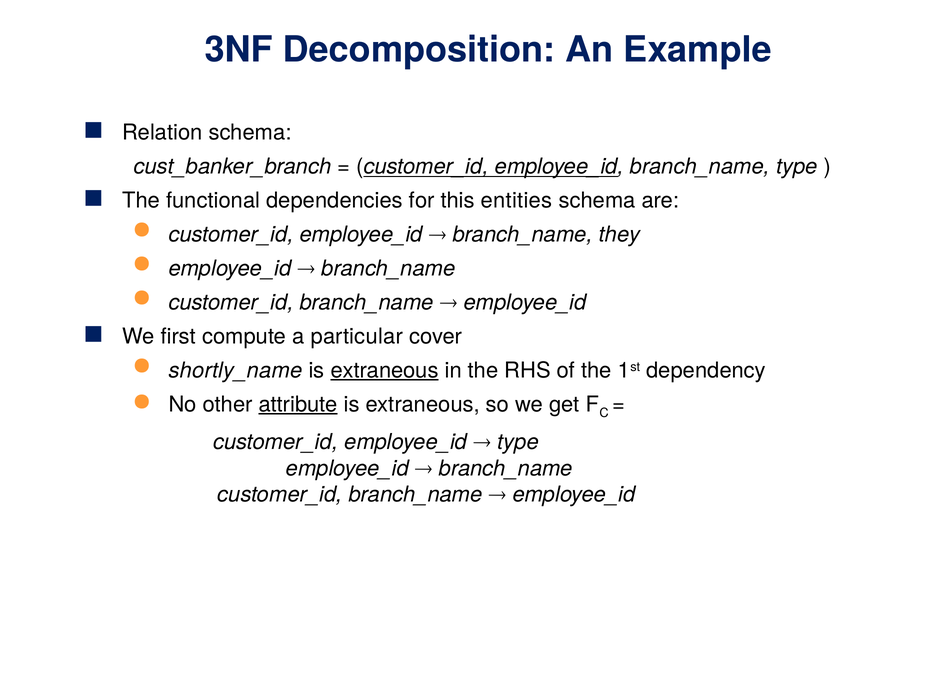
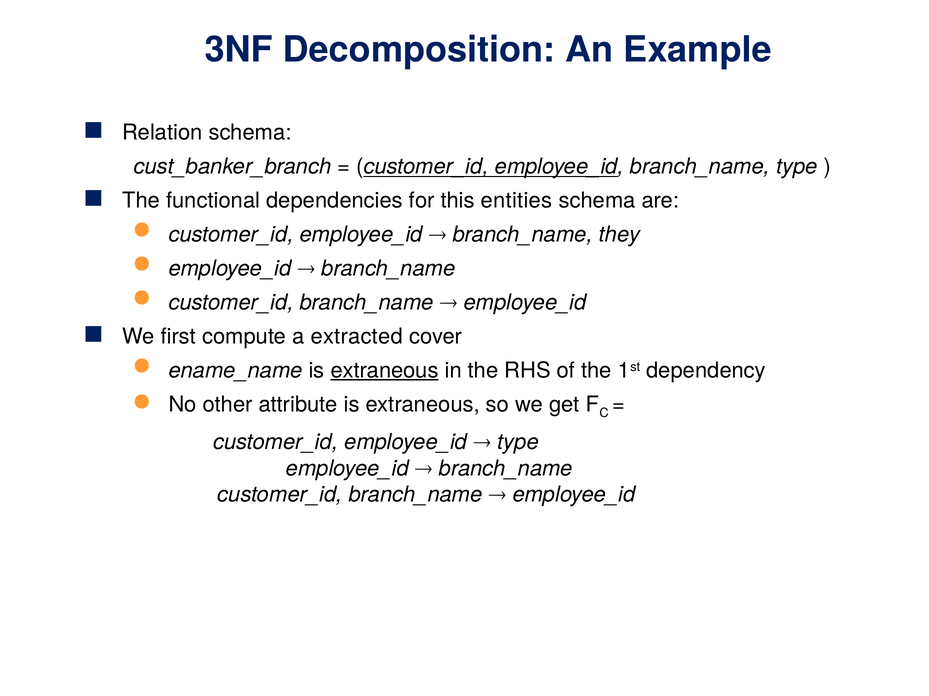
particular: particular -> extracted
shortly_name: shortly_name -> ename_name
attribute underline: present -> none
